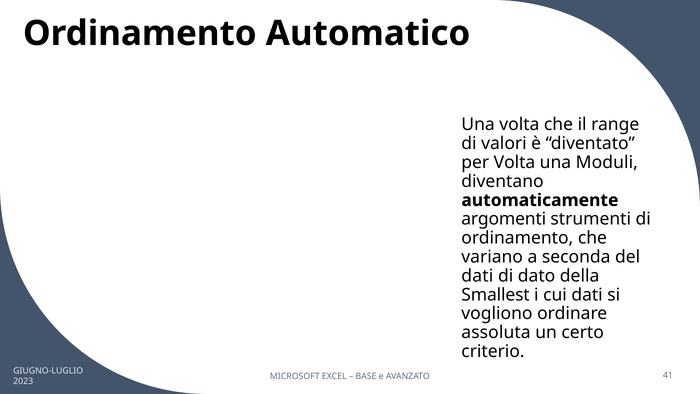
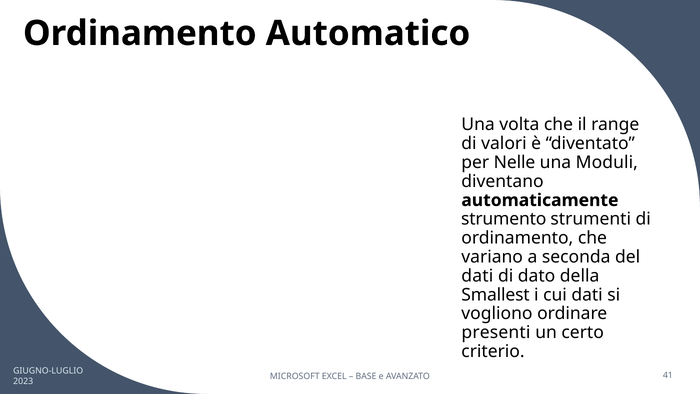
per Volta: Volta -> Nelle
argomenti: argomenti -> strumento
assoluta: assoluta -> presenti
